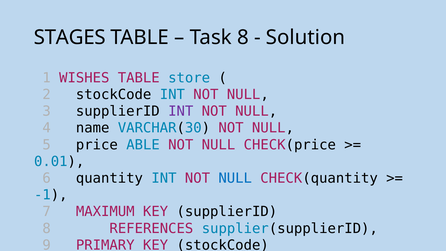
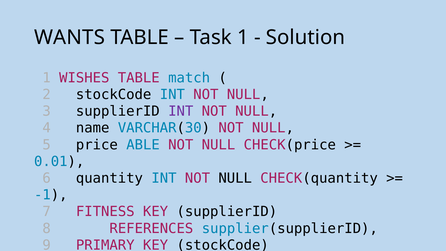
STAGES: STAGES -> WANTS
Task 8: 8 -> 1
store: store -> match
NULL at (235, 178) colour: blue -> black
MAXIMUM: MAXIMUM -> FITNESS
